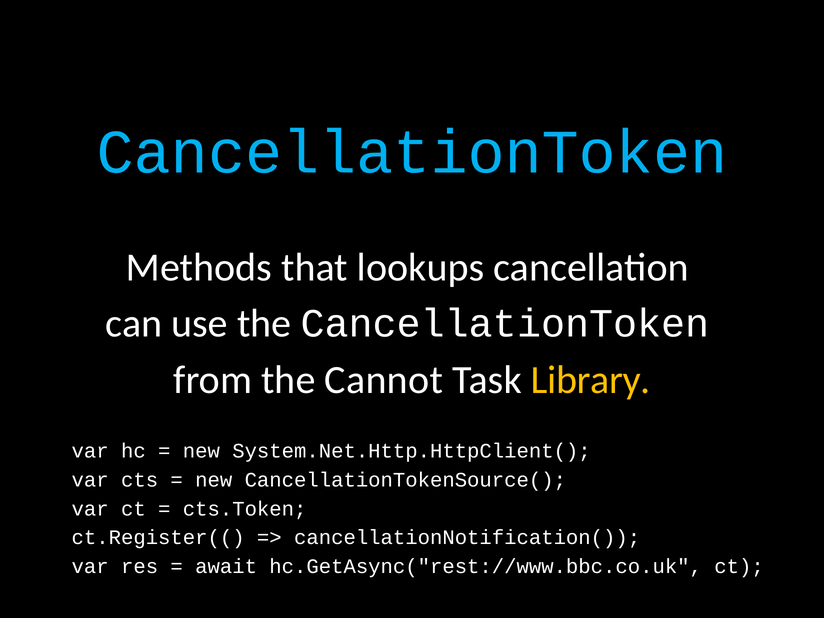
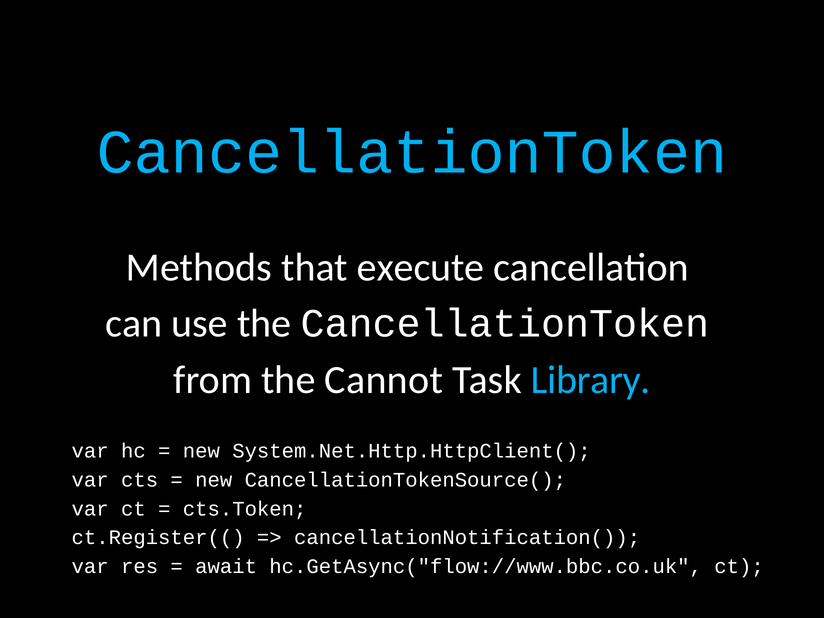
lookups: lookups -> execute
Library colour: yellow -> light blue
hc.GetAsync("rest://www.bbc.co.uk: hc.GetAsync("rest://www.bbc.co.uk -> hc.GetAsync("flow://www.bbc.co.uk
